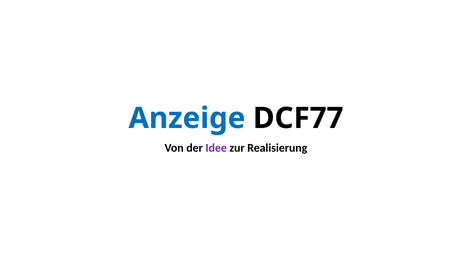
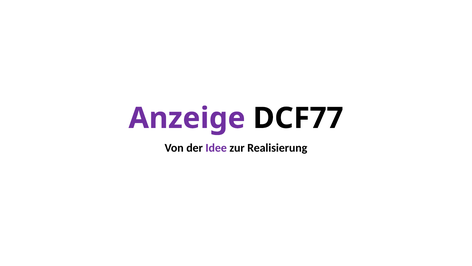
Anzeige colour: blue -> purple
